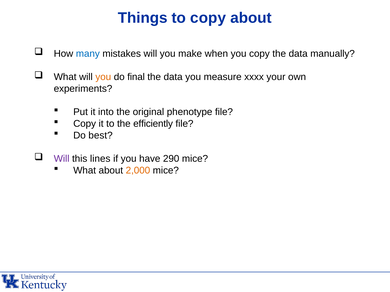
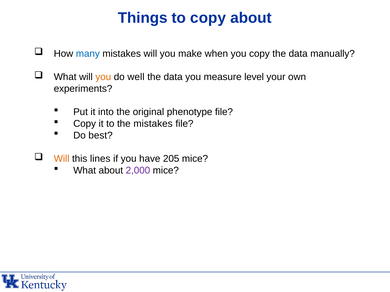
final: final -> well
xxxx: xxxx -> level
the efficiently: efficiently -> mistakes
Will at (62, 159) colour: purple -> orange
290: 290 -> 205
2,000 colour: orange -> purple
